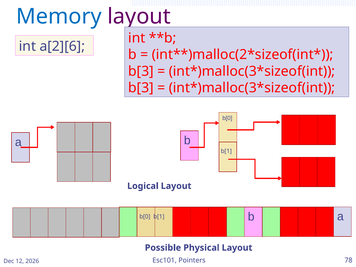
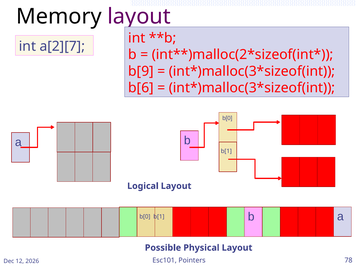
Memory colour: blue -> black
a[2][6: a[2][6 -> a[2][7
b[3 at (141, 71): b[3 -> b[9
b[3 at (141, 88): b[3 -> b[6
